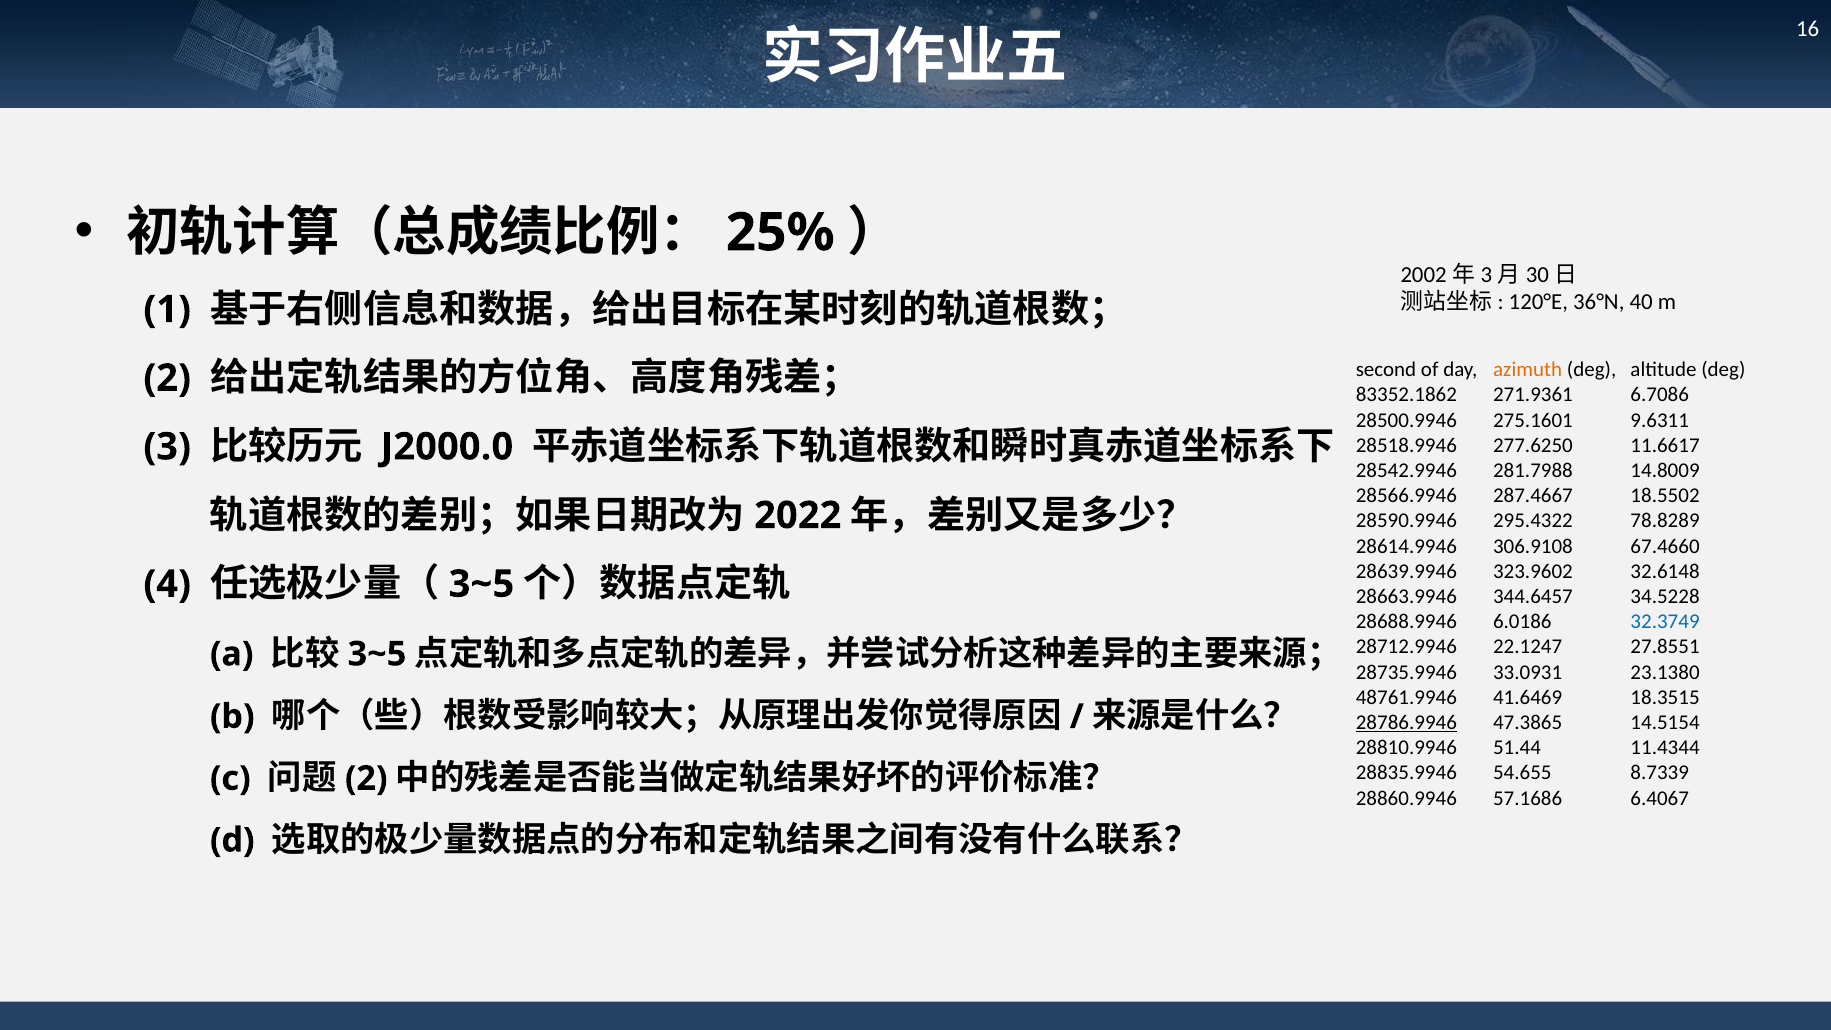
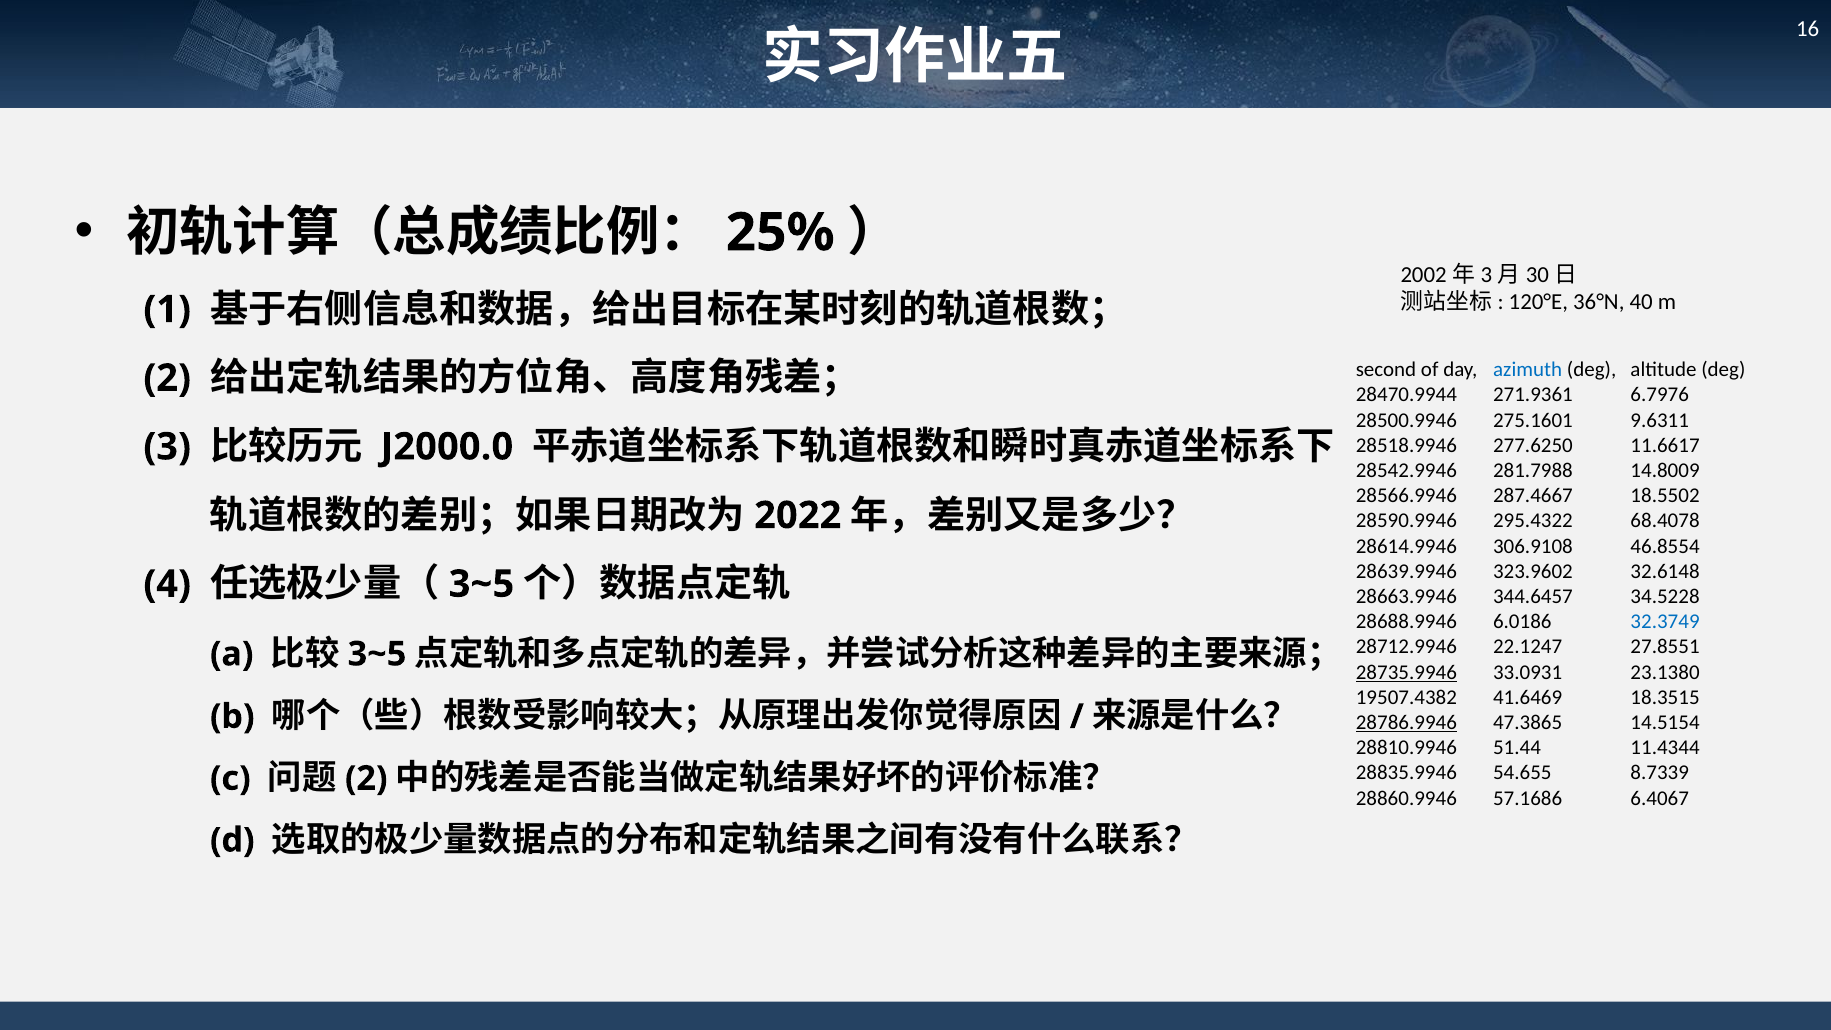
azimuth colour: orange -> blue
83352.1862: 83352.1862 -> 28470.9944
6.7086: 6.7086 -> 6.7976
78.8289: 78.8289 -> 68.4078
67.4660: 67.4660 -> 46.8554
28735.9946 underline: none -> present
48761.9946: 48761.9946 -> 19507.4382
